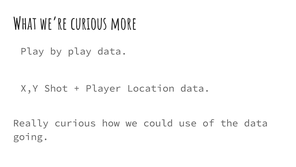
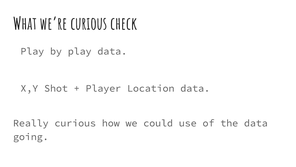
more: more -> check
